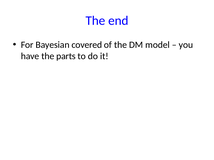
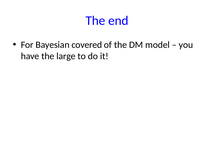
parts: parts -> large
